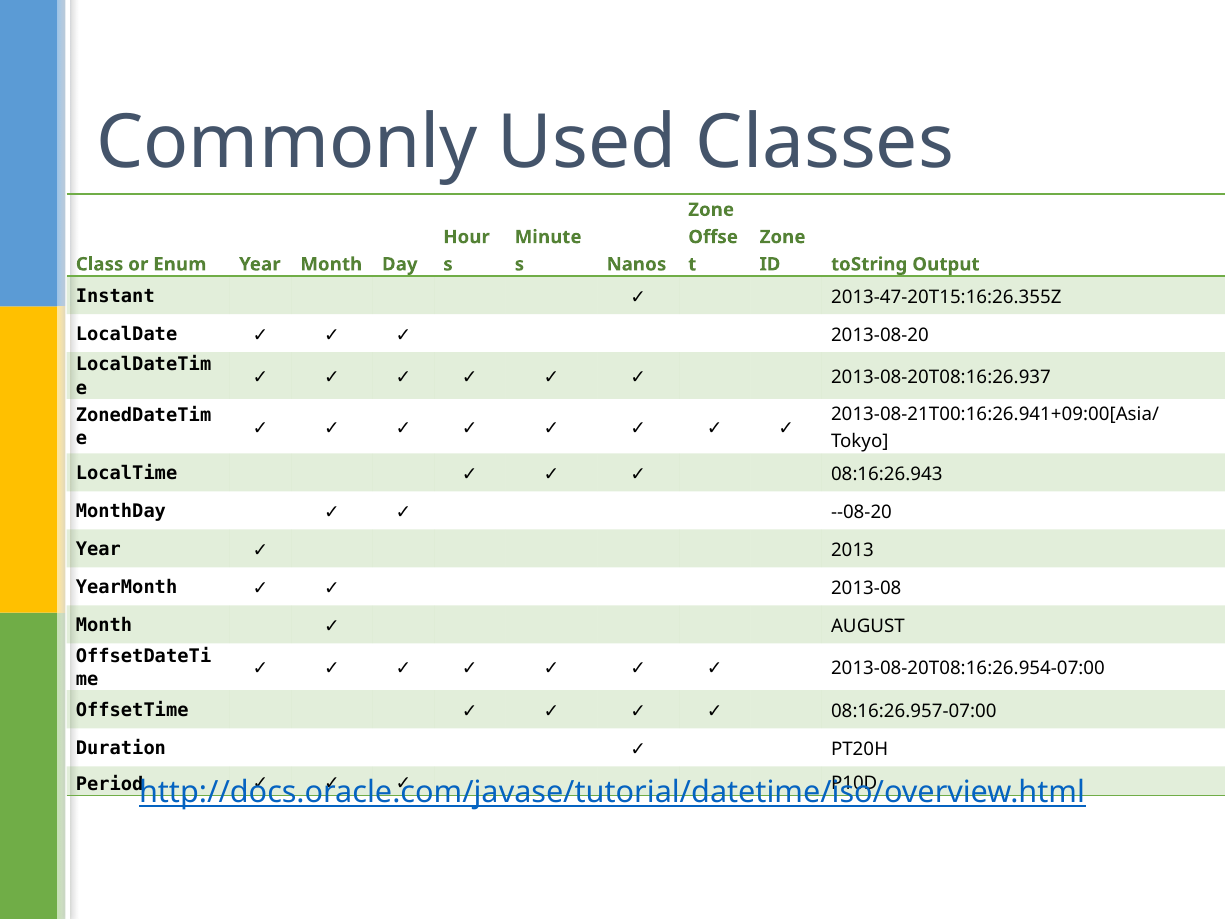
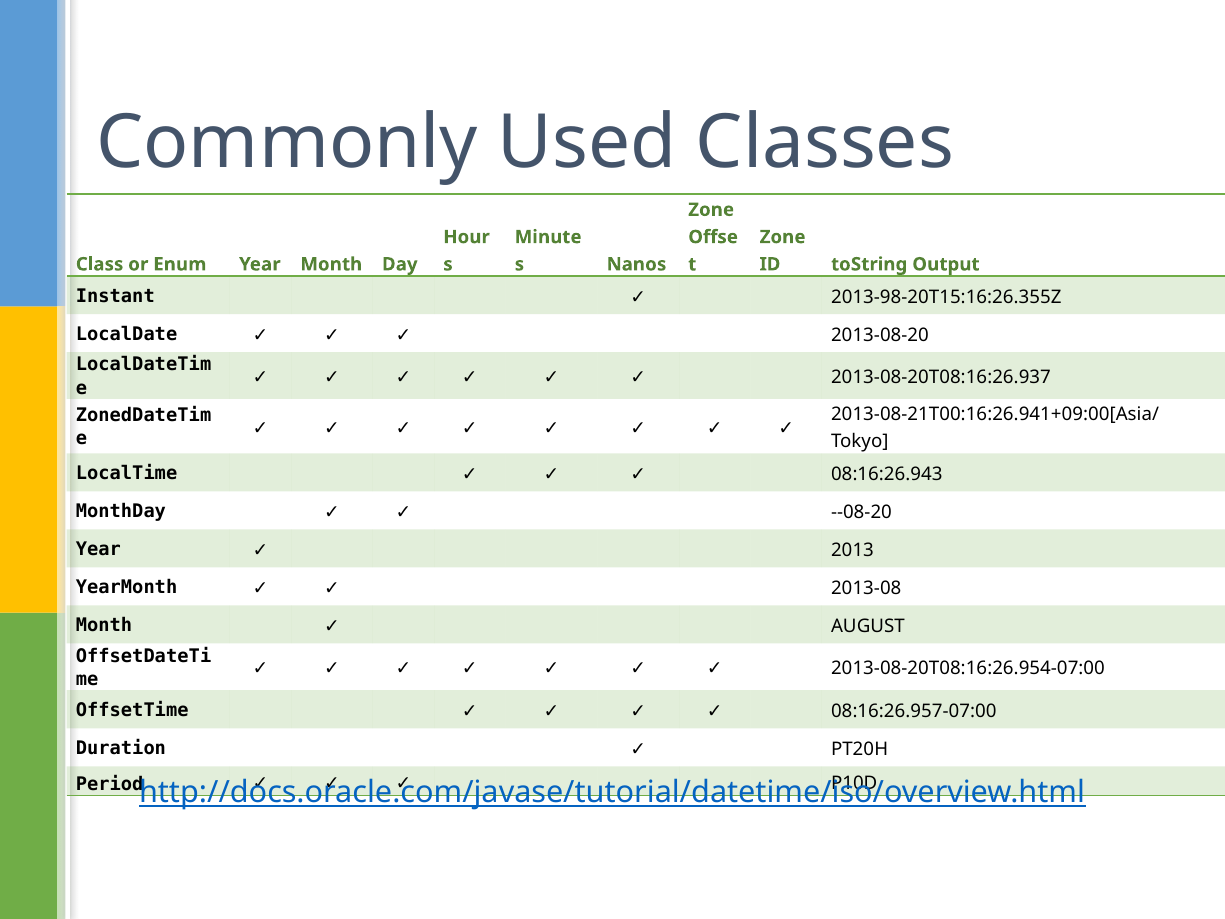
2013-47-20T15:16:26.355Z: 2013-47-20T15:16:26.355Z -> 2013-98-20T15:16:26.355Z
